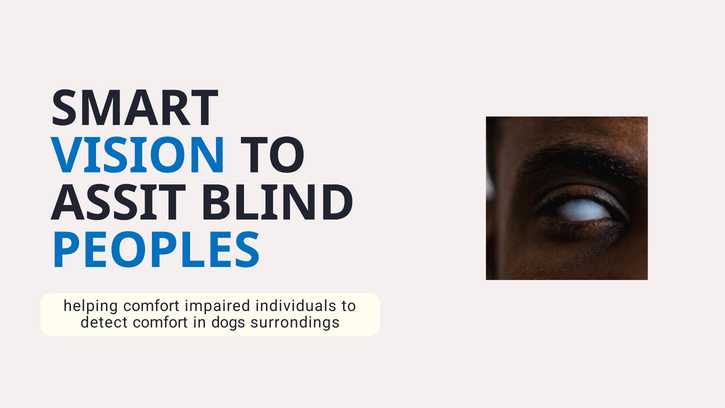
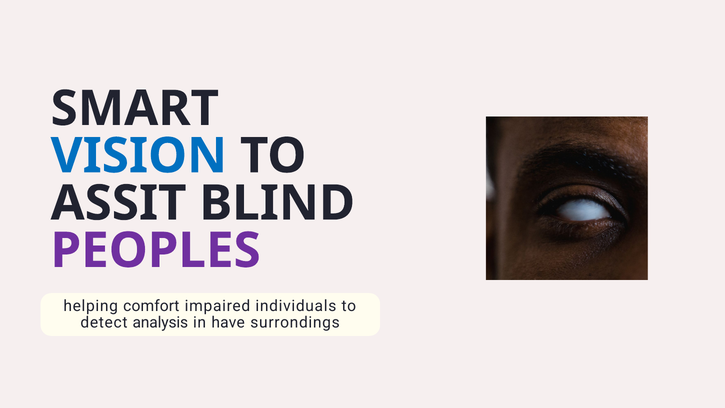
PEOPLES colour: blue -> purple
detect comfort: comfort -> analysis
dogs: dogs -> have
